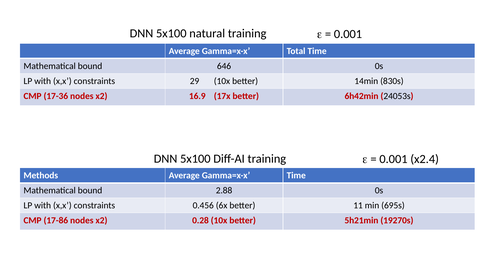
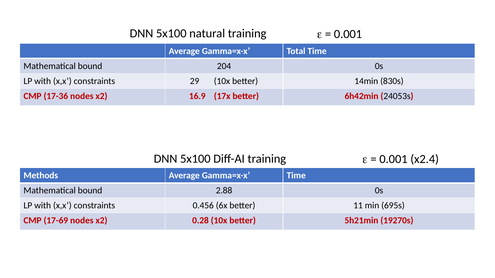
646: 646 -> 204
17-86: 17-86 -> 17-69
